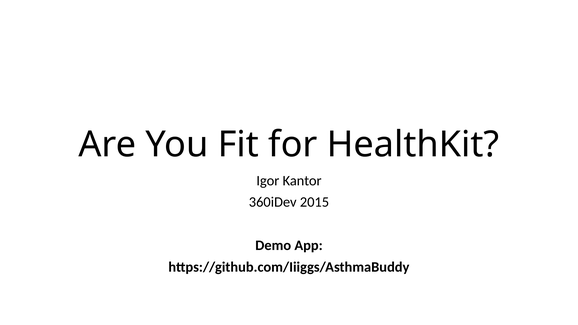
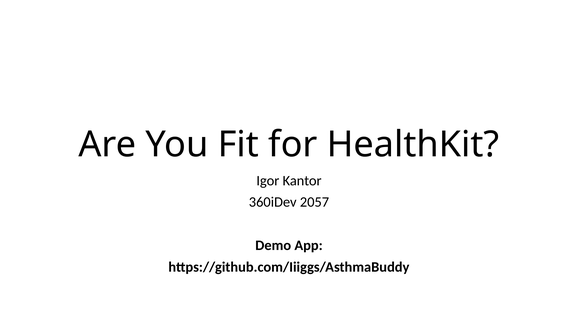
2015: 2015 -> 2057
